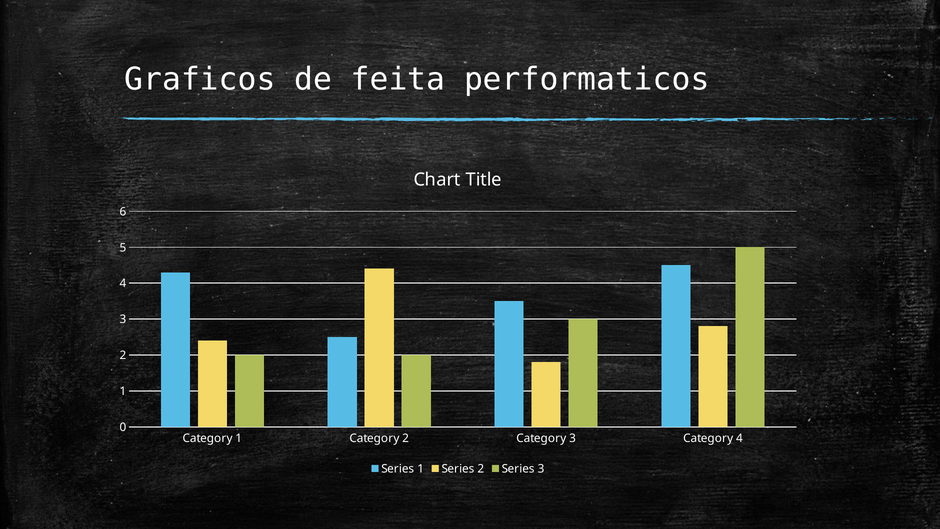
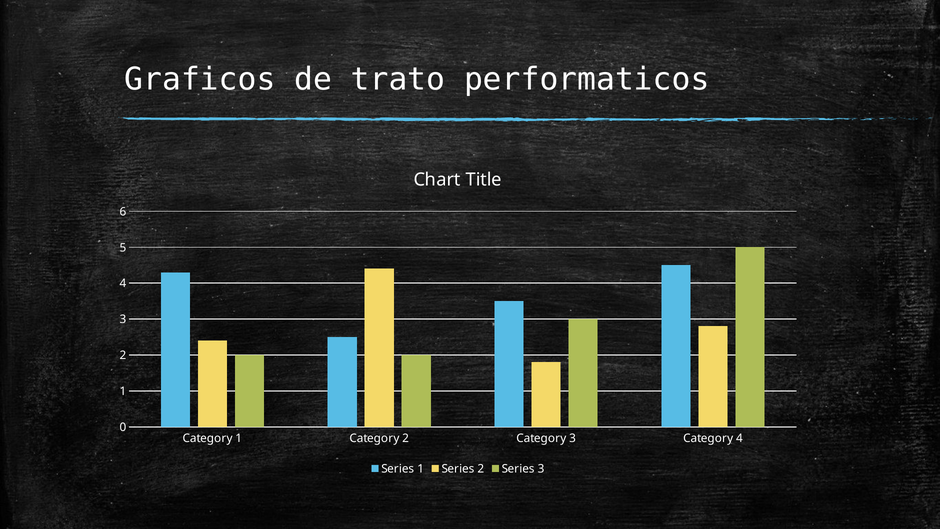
feita: feita -> trato
